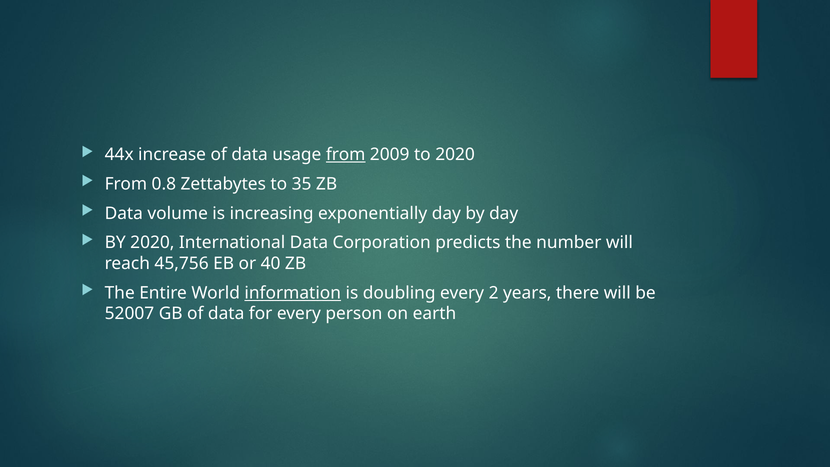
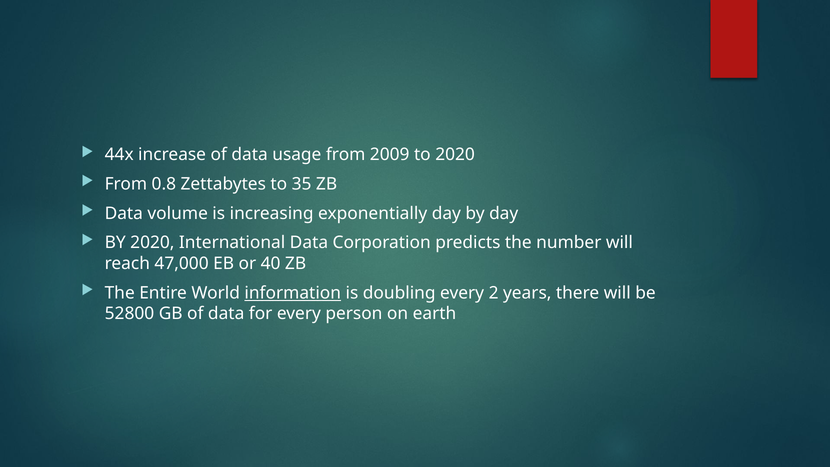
from at (346, 154) underline: present -> none
45,756: 45,756 -> 47,000
52007: 52007 -> 52800
